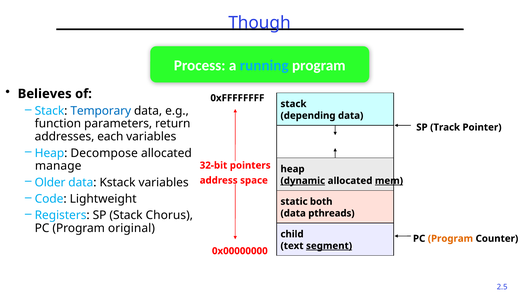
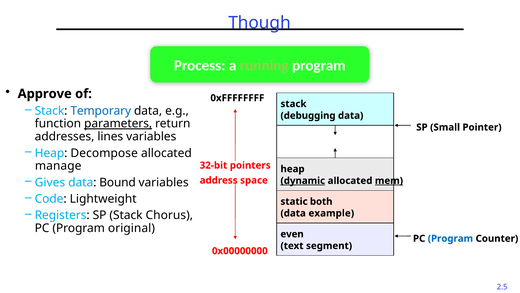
running colour: light blue -> light green
Believes: Believes -> Approve
depending: depending -> debugging
parameters underline: none -> present
Track: Track -> Small
each: each -> lines
Older: Older -> Gives
Kstack: Kstack -> Bound
pthreads: pthreads -> example
child: child -> even
Program at (450, 238) colour: orange -> blue
segment underline: present -> none
